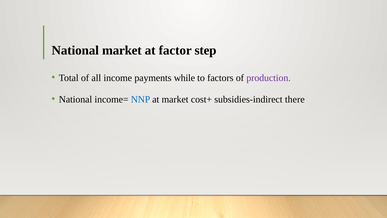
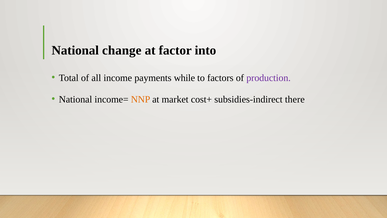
National market: market -> change
step: step -> into
NNP colour: blue -> orange
